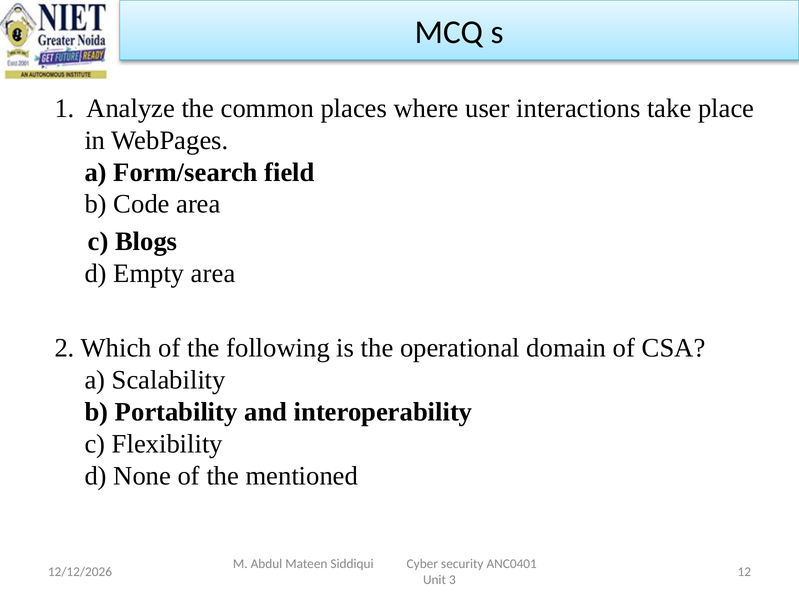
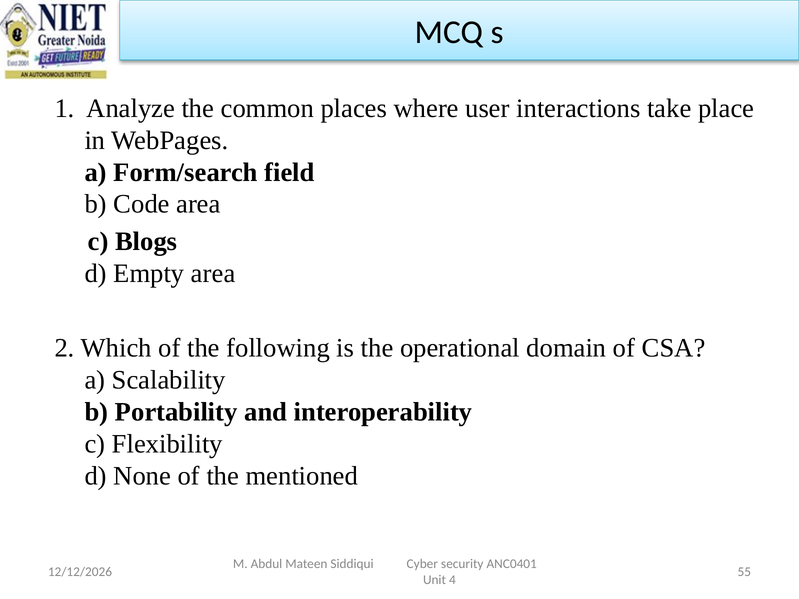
12: 12 -> 55
3: 3 -> 4
